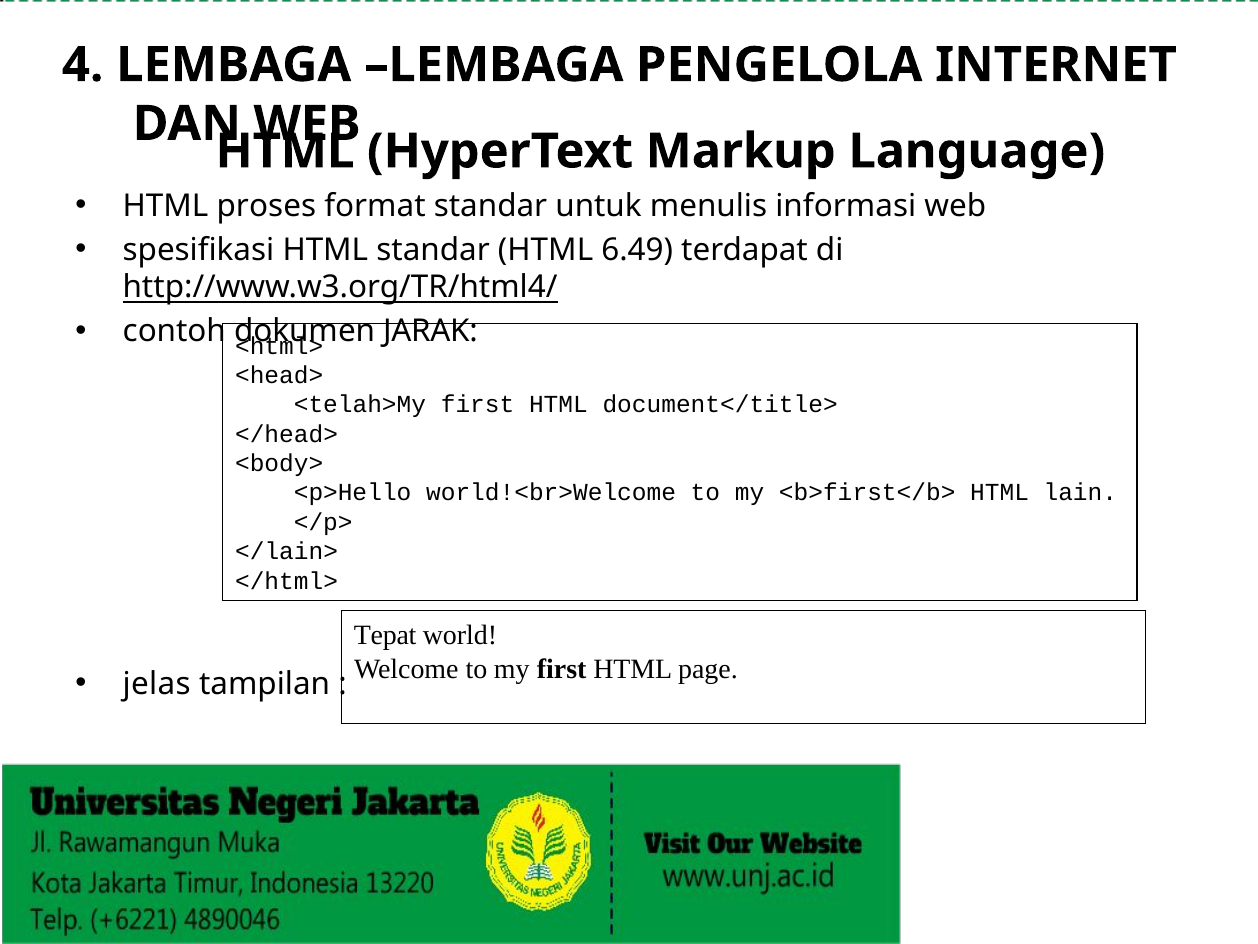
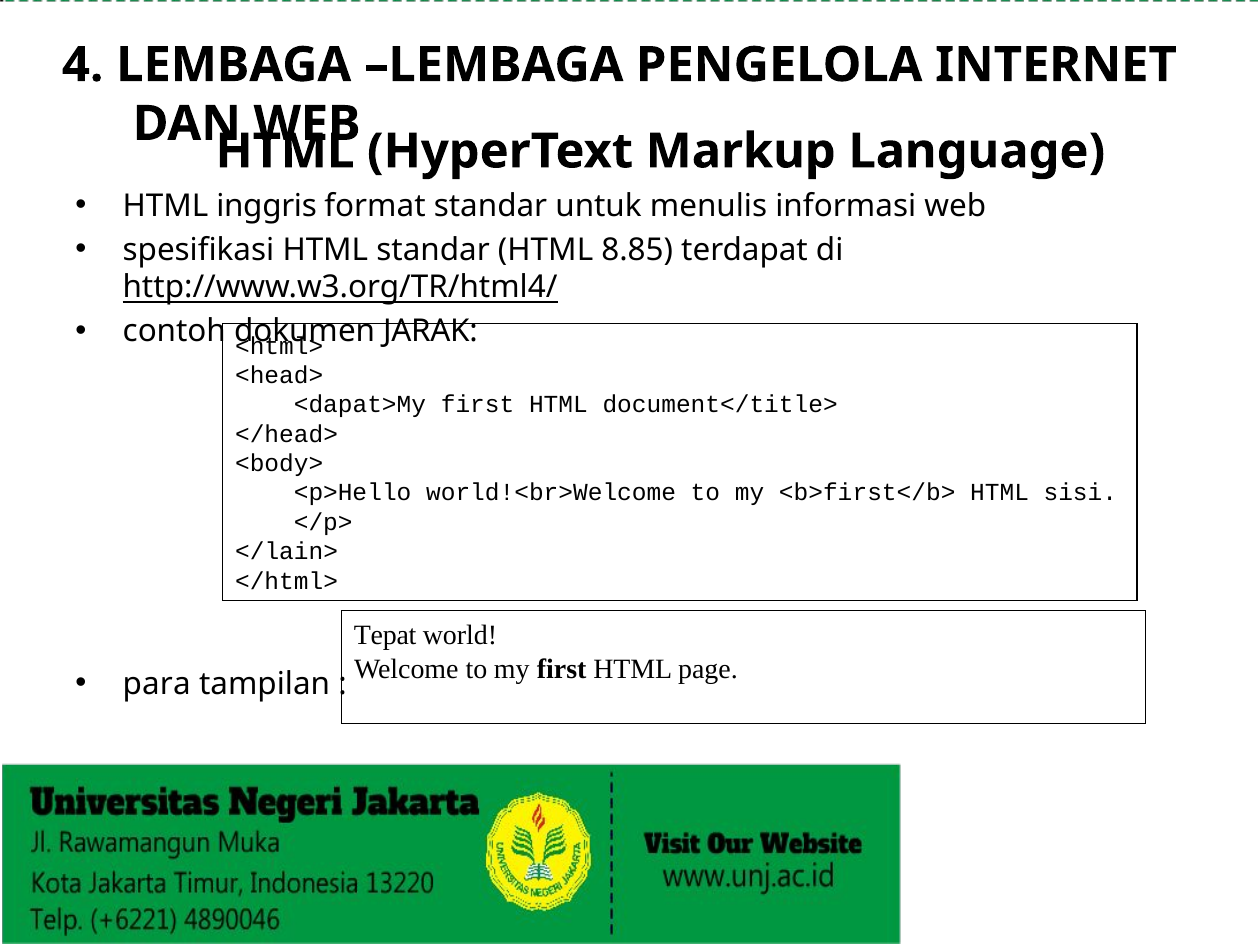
proses: proses -> inggris
6.49: 6.49 -> 8.85
<telah>My: <telah>My -> <dapat>My
lain: lain -> sisi
jelas: jelas -> para
